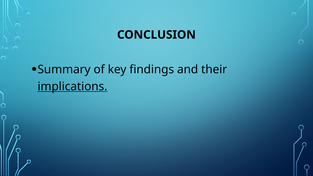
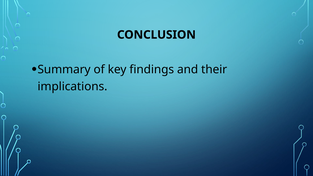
implications underline: present -> none
